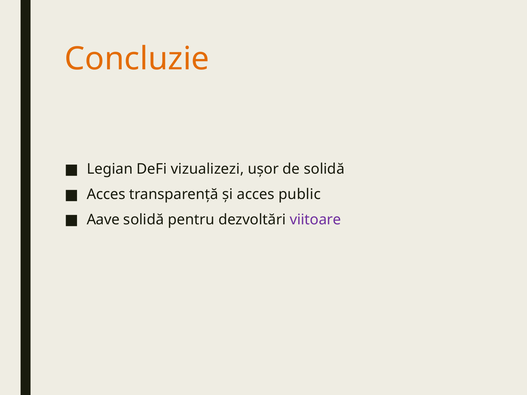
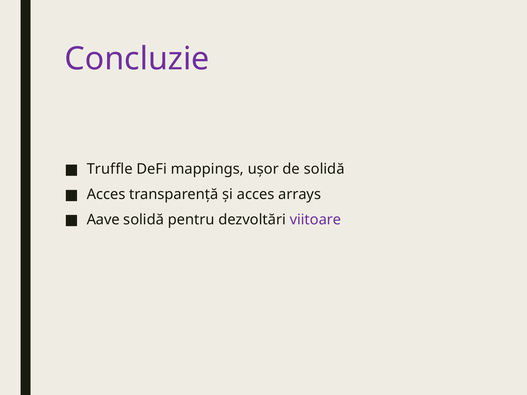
Concluzie colour: orange -> purple
Legian: Legian -> Truffle
vizualizezi: vizualizezi -> mappings
public: public -> arrays
